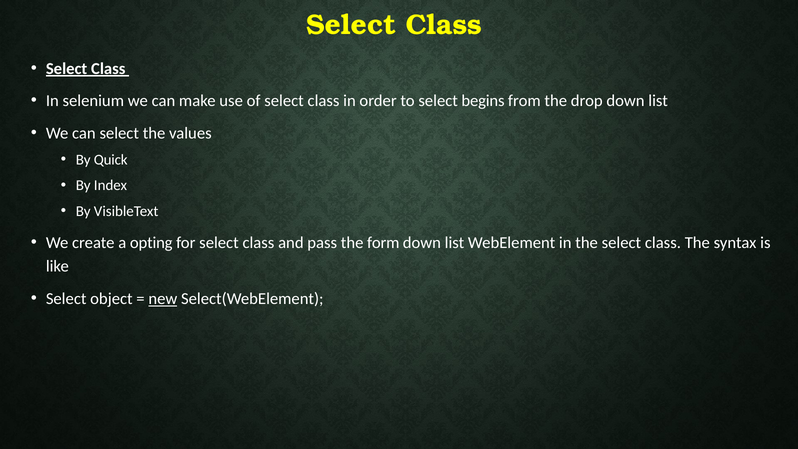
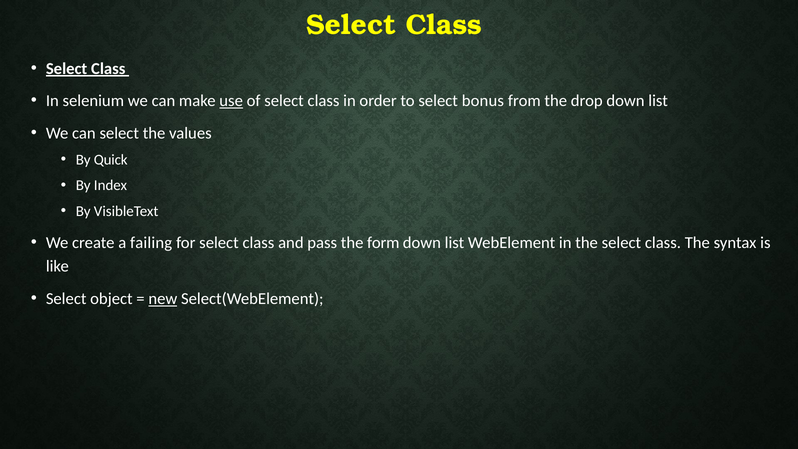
use underline: none -> present
begins: begins -> bonus
opting: opting -> failing
